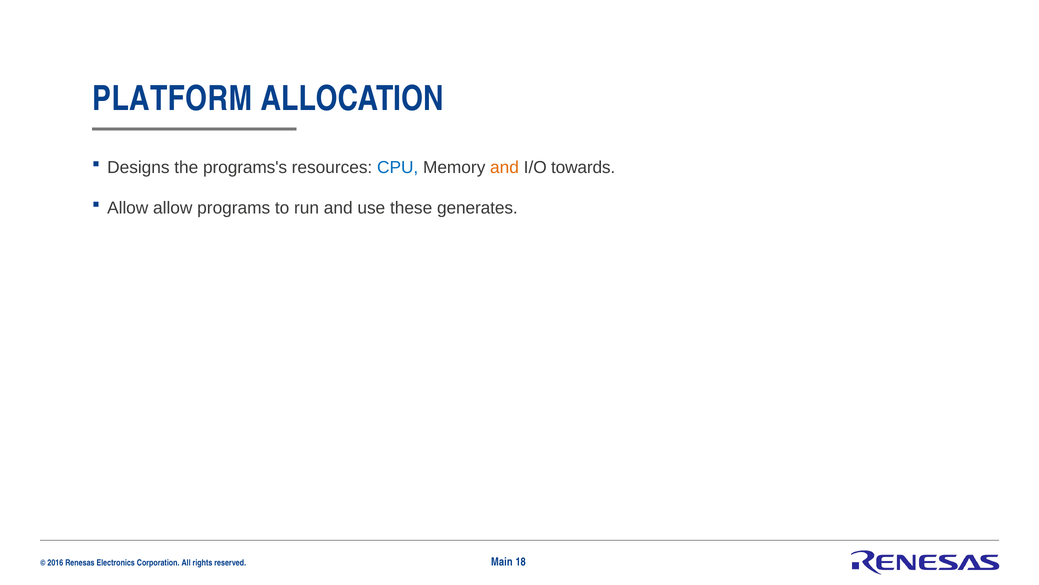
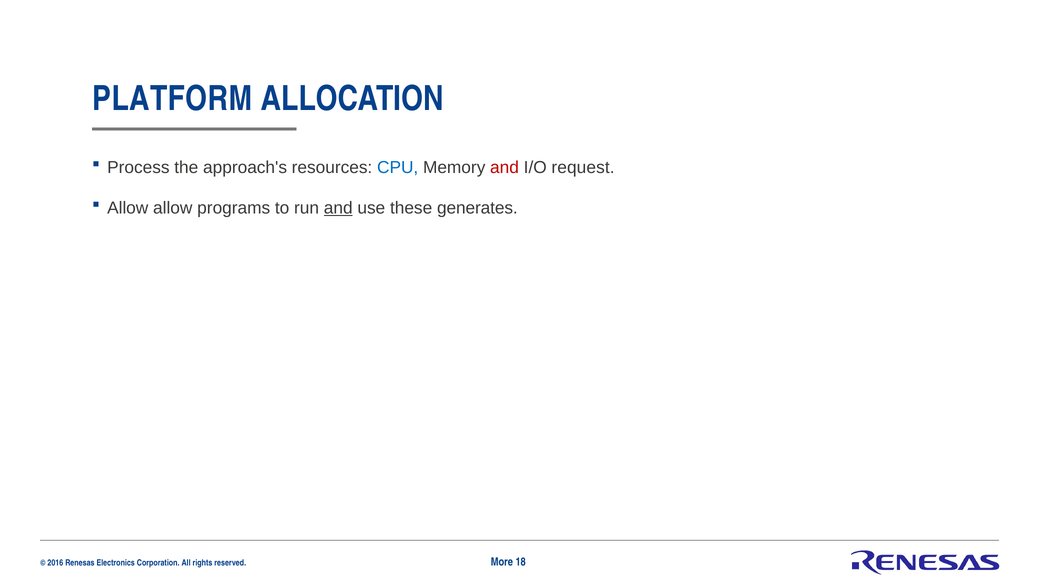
Designs: Designs -> Process
programs's: programs's -> approach's
and at (505, 167) colour: orange -> red
towards: towards -> request
and at (338, 208) underline: none -> present
Main: Main -> More
